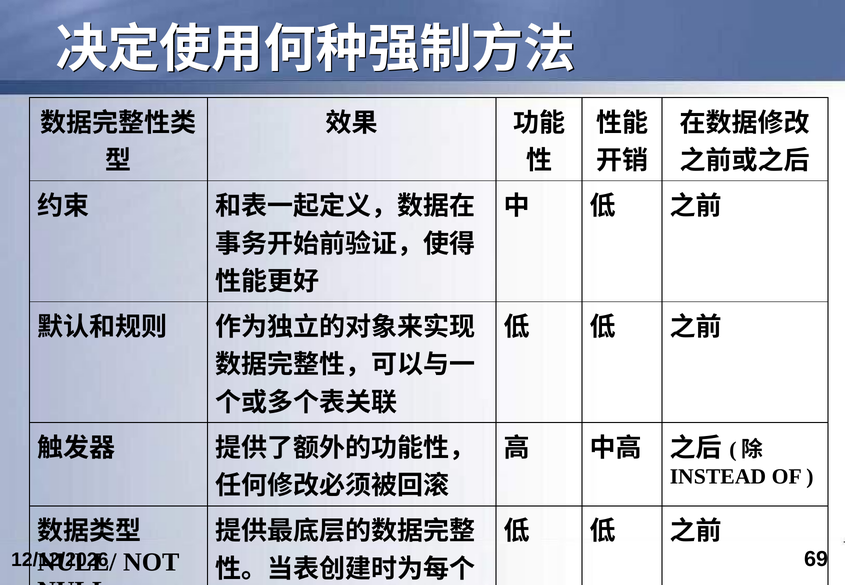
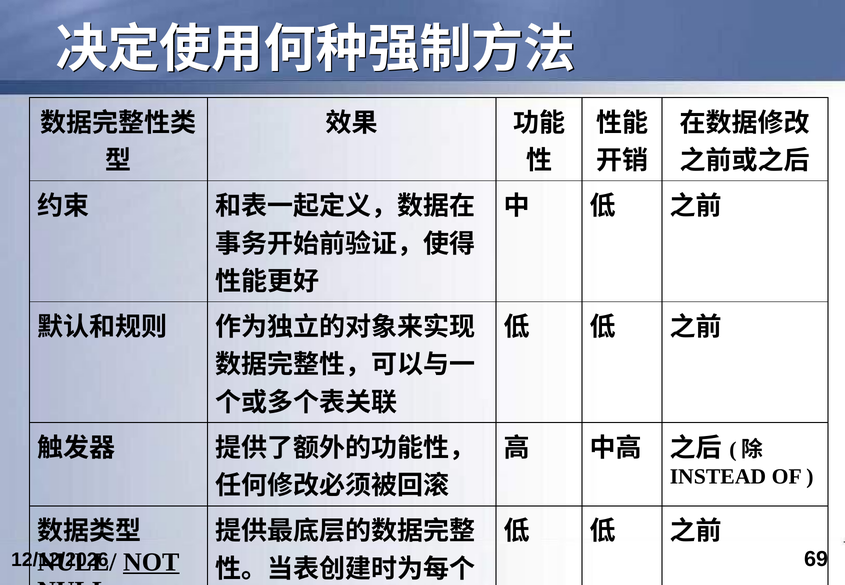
NOT underline: none -> present
